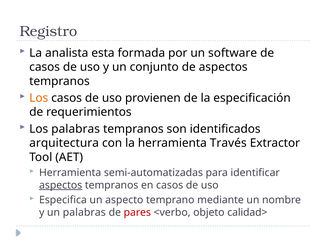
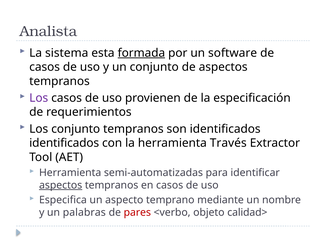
Registro: Registro -> Analista
analista: analista -> sistema
formada underline: none -> present
Los at (39, 98) colour: orange -> purple
Los palabras: palabras -> conjunto
arquitectura at (64, 143): arquitectura -> identificados
